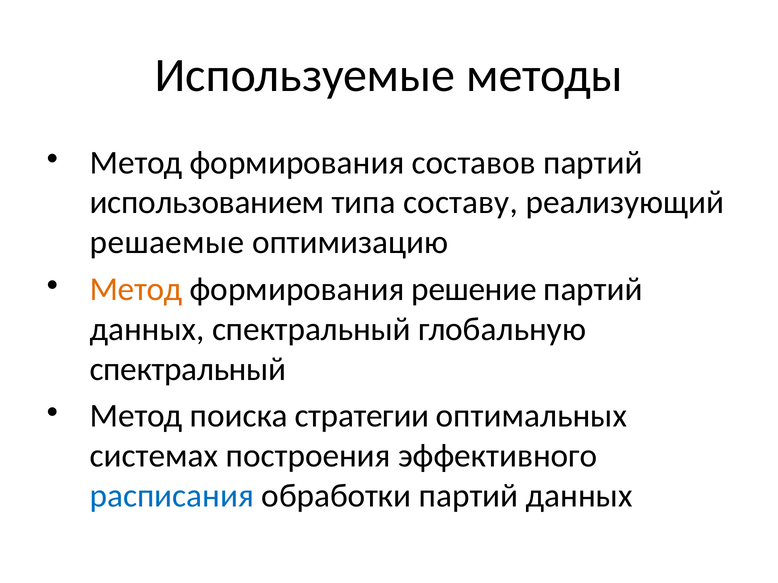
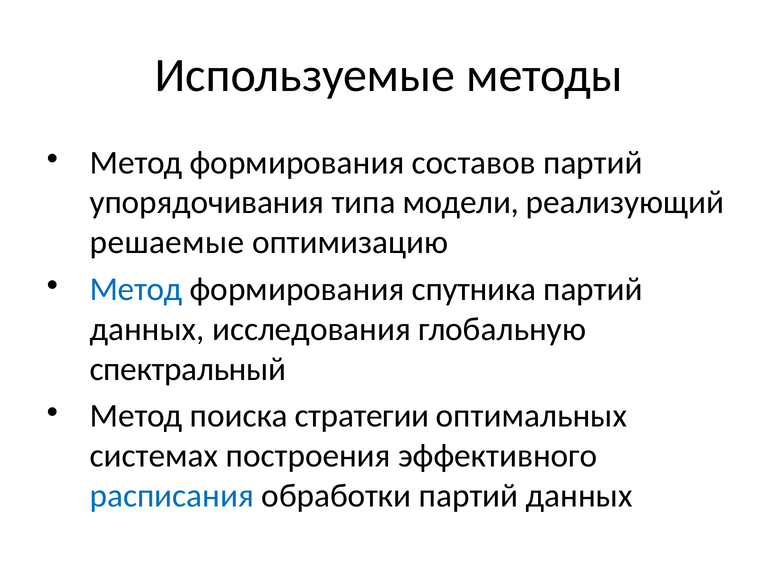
использованием: использованием -> упорядочивания
составу: составу -> модели
Метод at (136, 289) colour: orange -> blue
решение: решение -> спутника
данных спектральный: спектральный -> исследования
